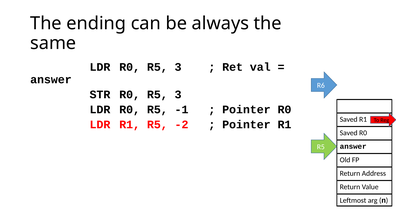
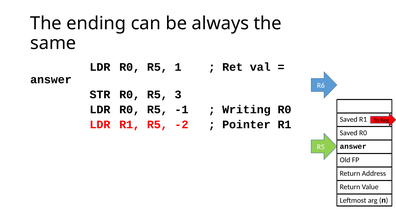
LDR R0 R5 3: 3 -> 1
Pointer at (246, 109): Pointer -> Writing
